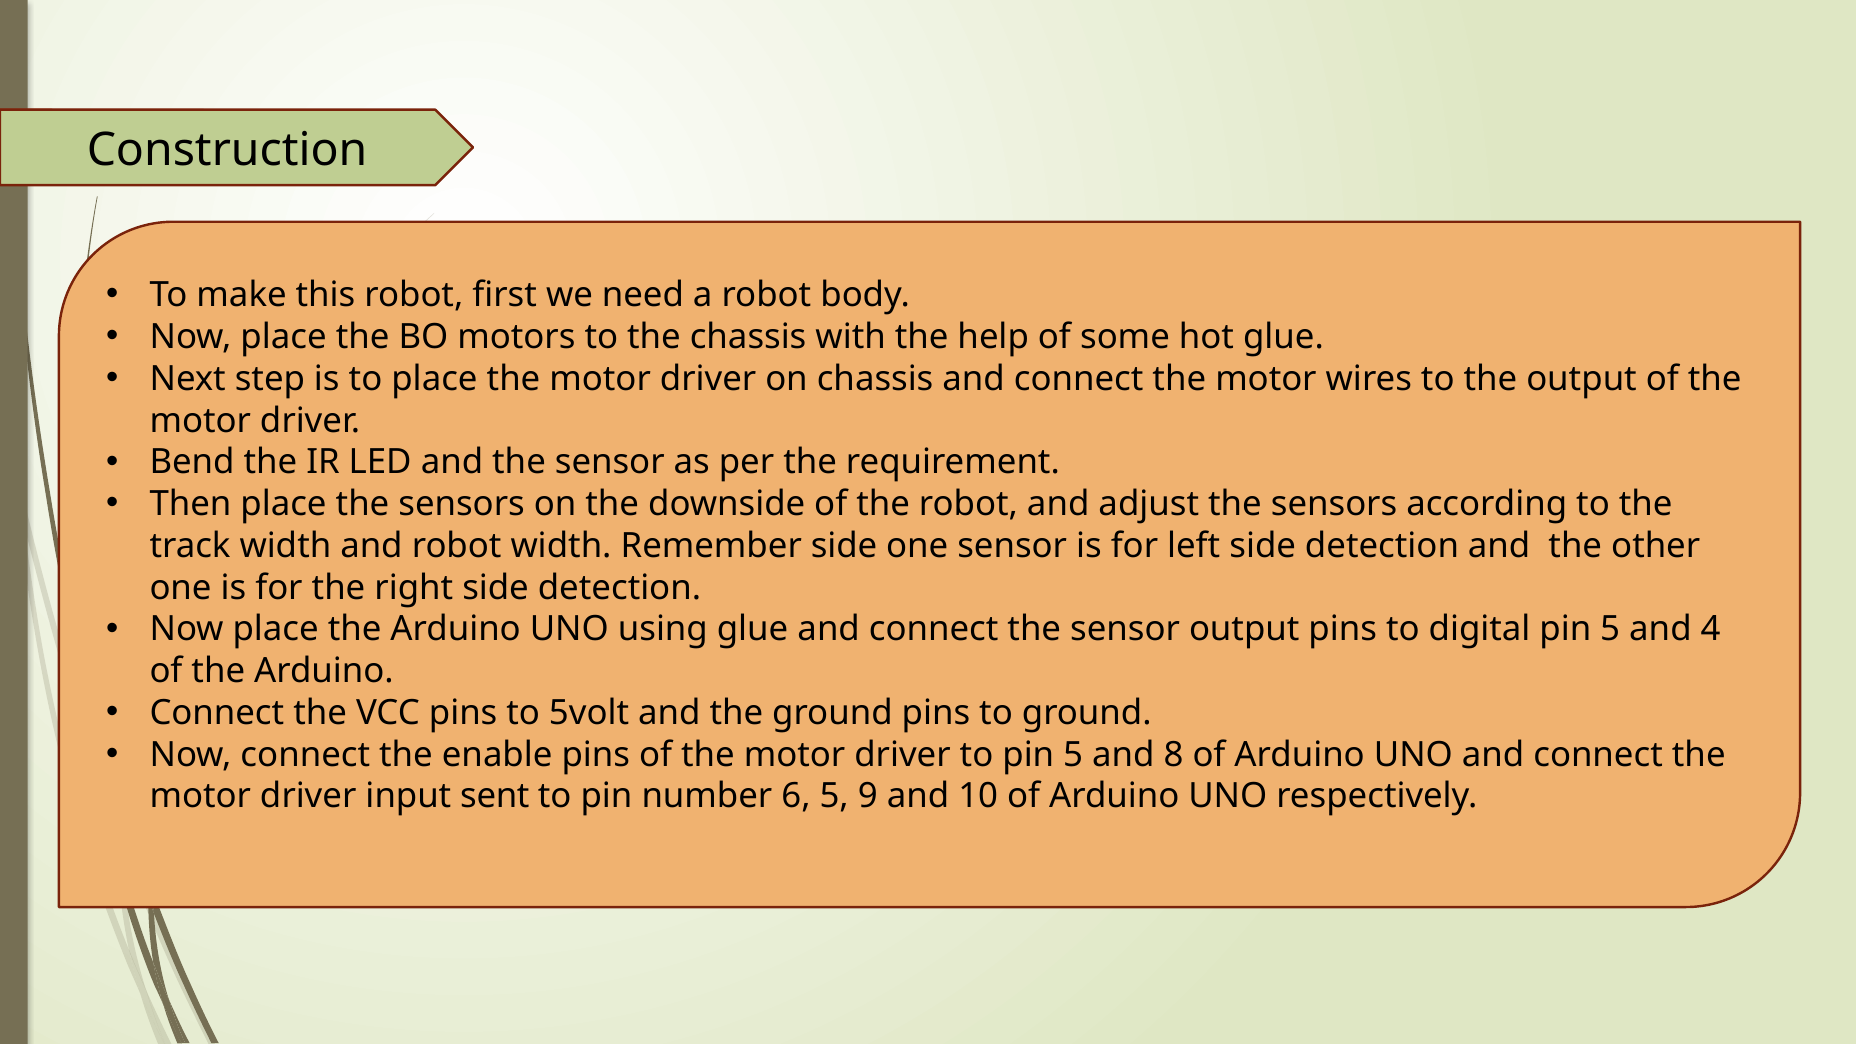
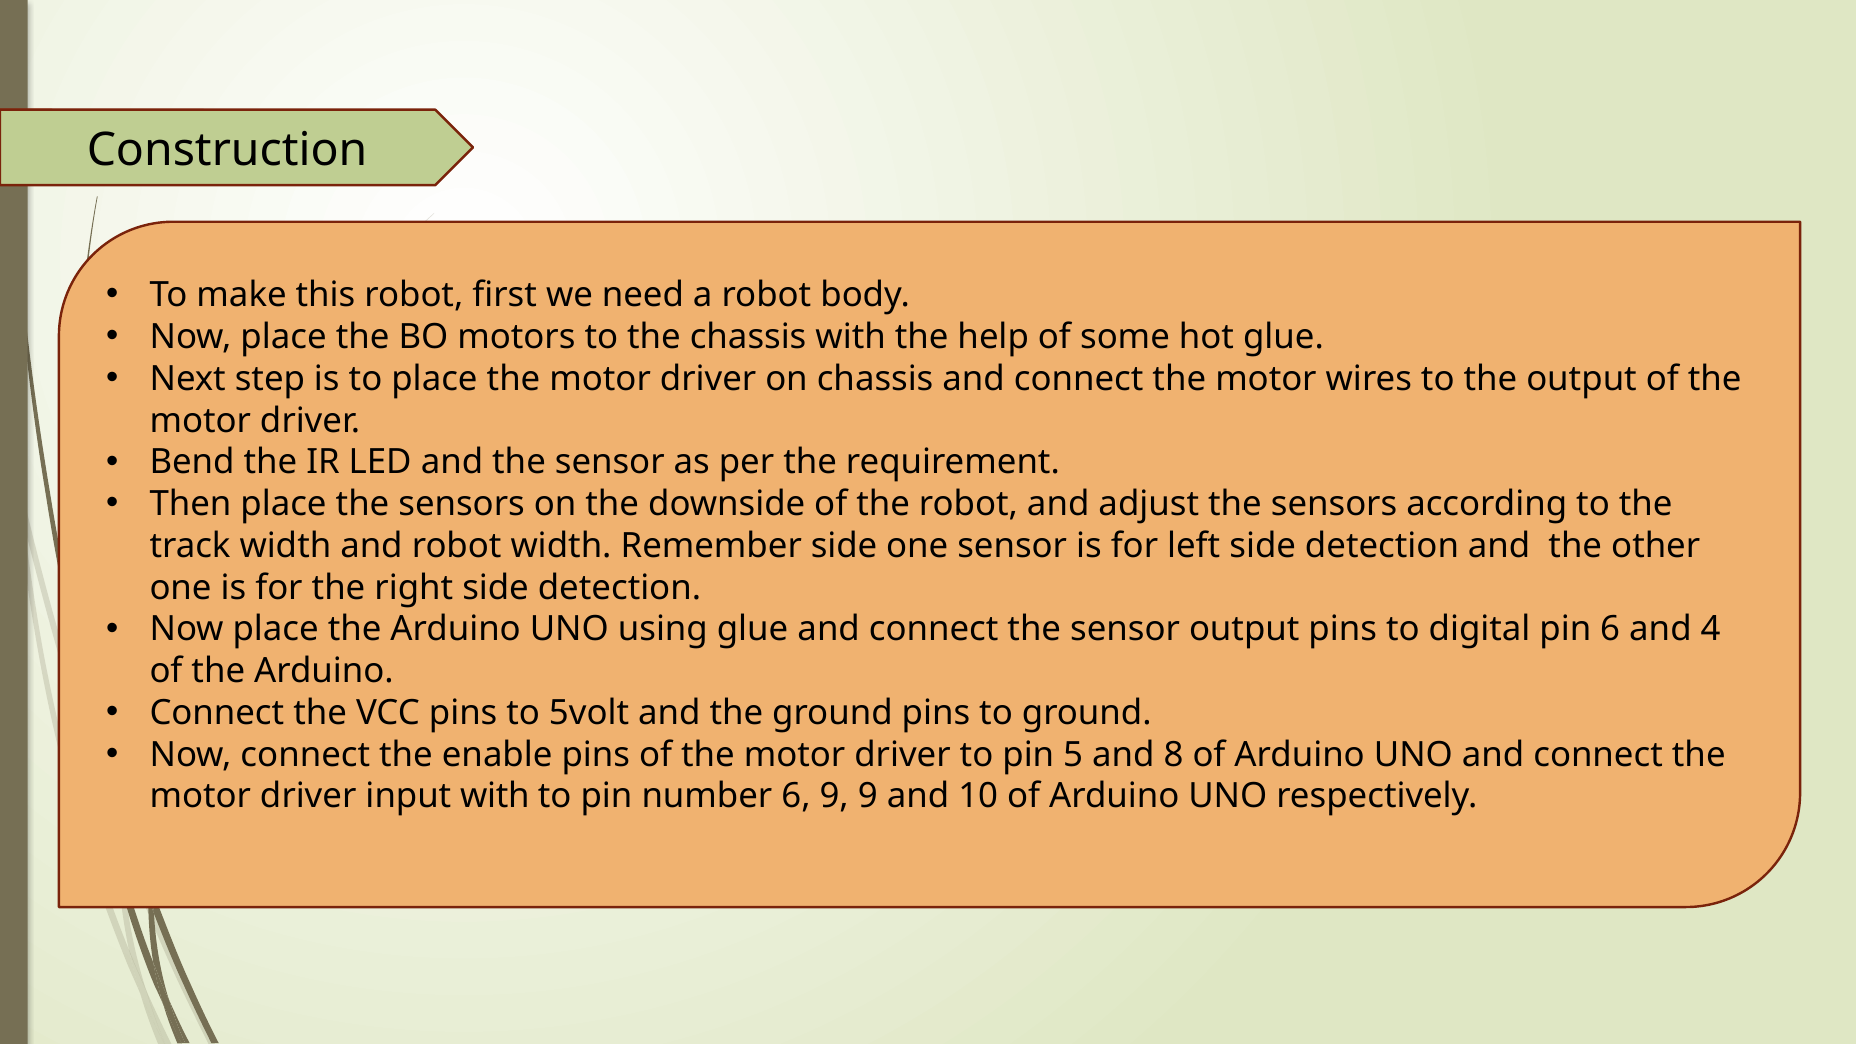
digital pin 5: 5 -> 6
input sent: sent -> with
6 5: 5 -> 9
